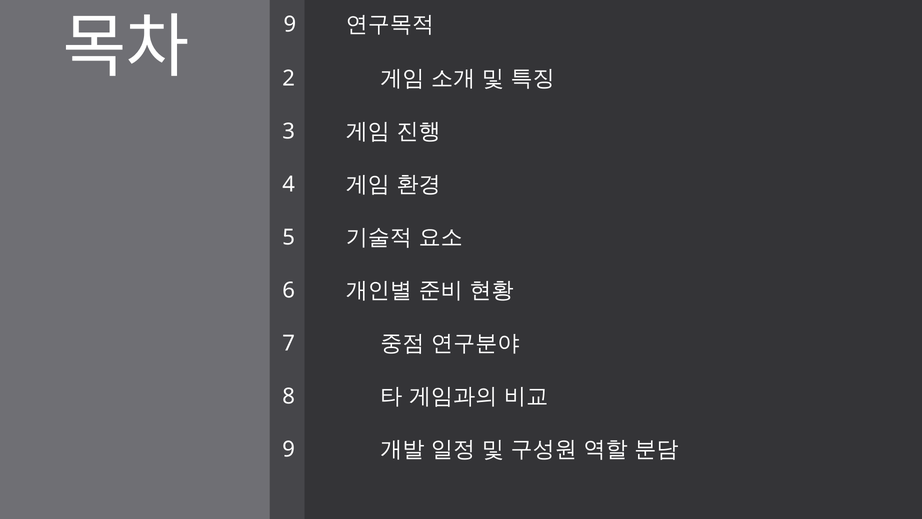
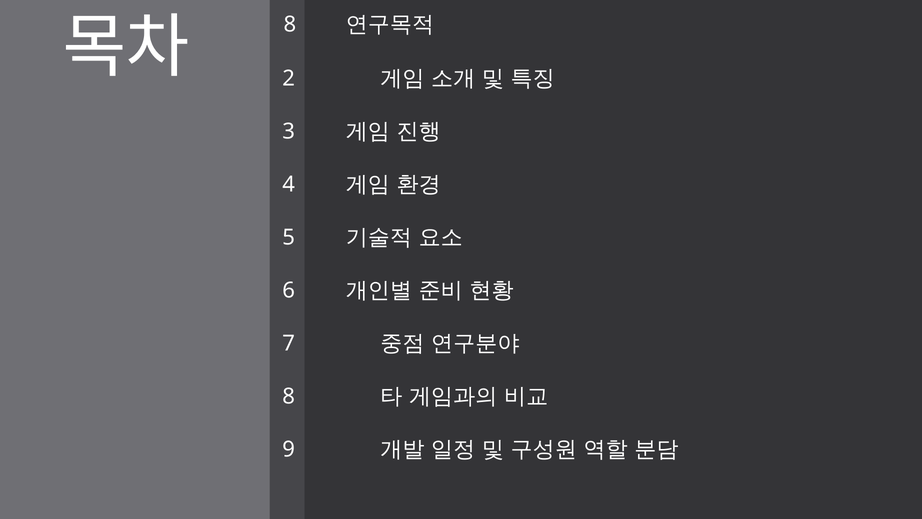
9 at (290, 24): 9 -> 8
